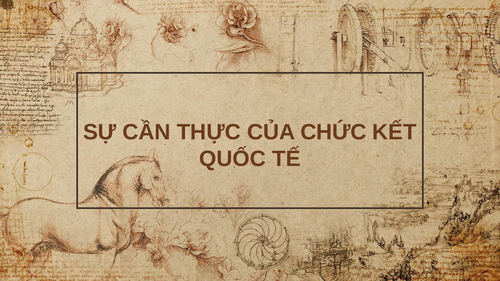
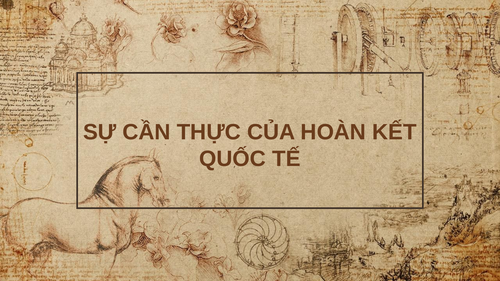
CHỨC: CHỨC -> HOÀN
